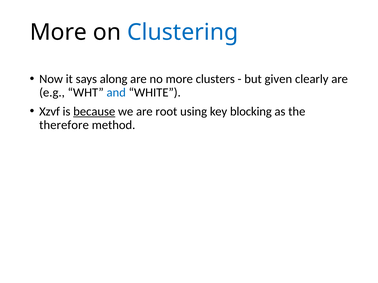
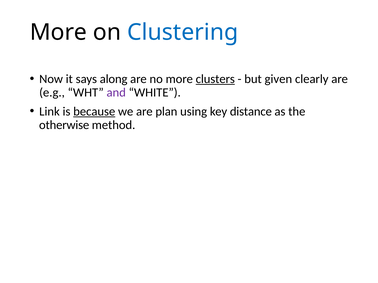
clusters underline: none -> present
and colour: blue -> purple
Xzvf: Xzvf -> Link
root: root -> plan
blocking: blocking -> distance
therefore: therefore -> otherwise
